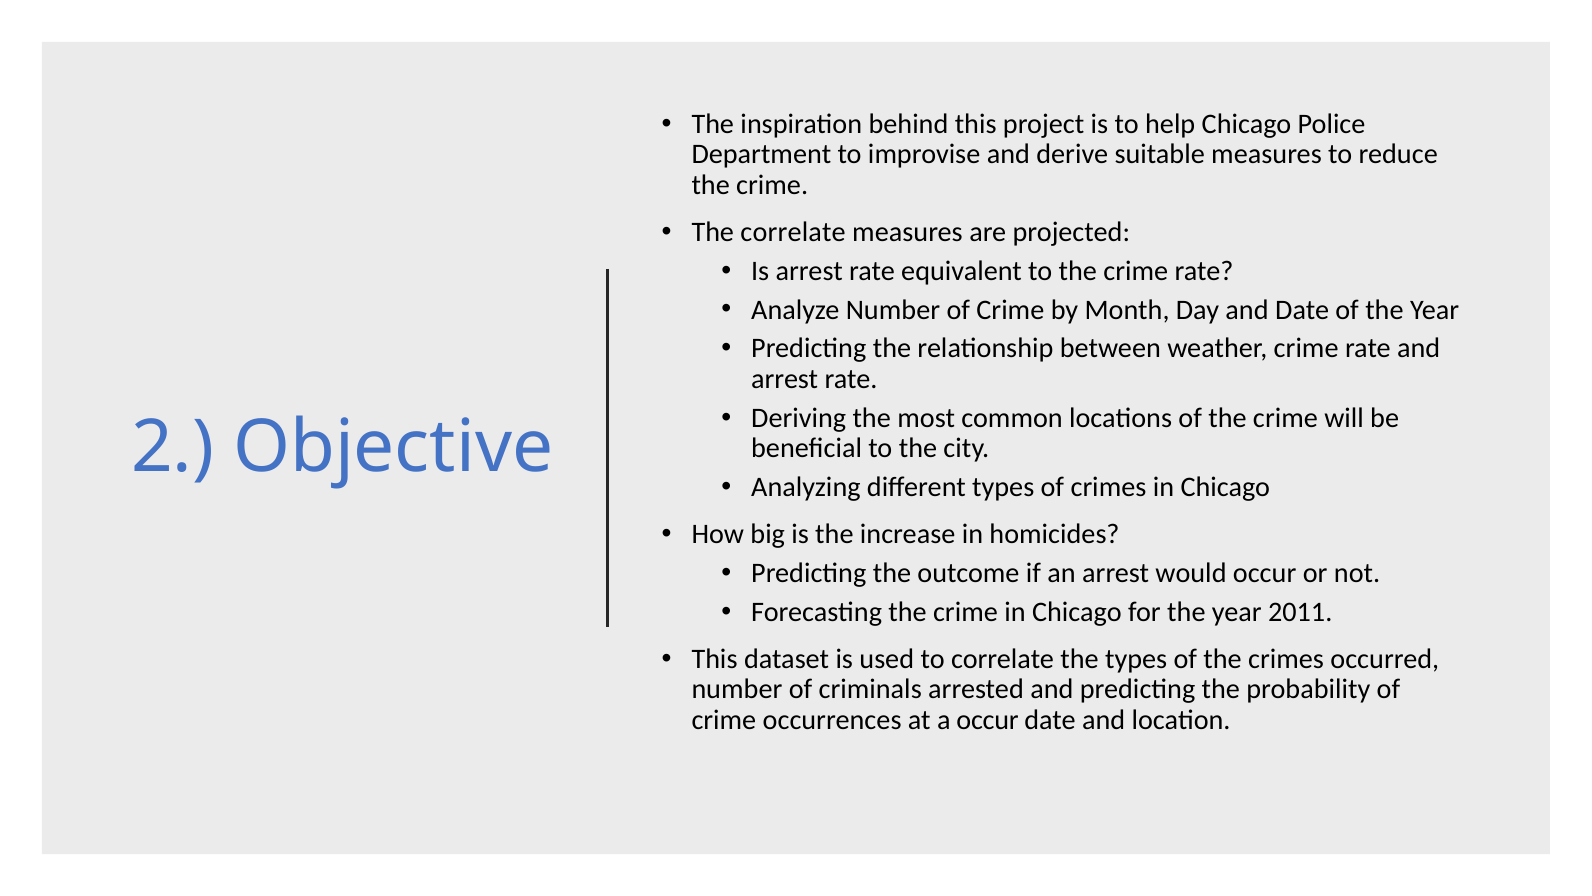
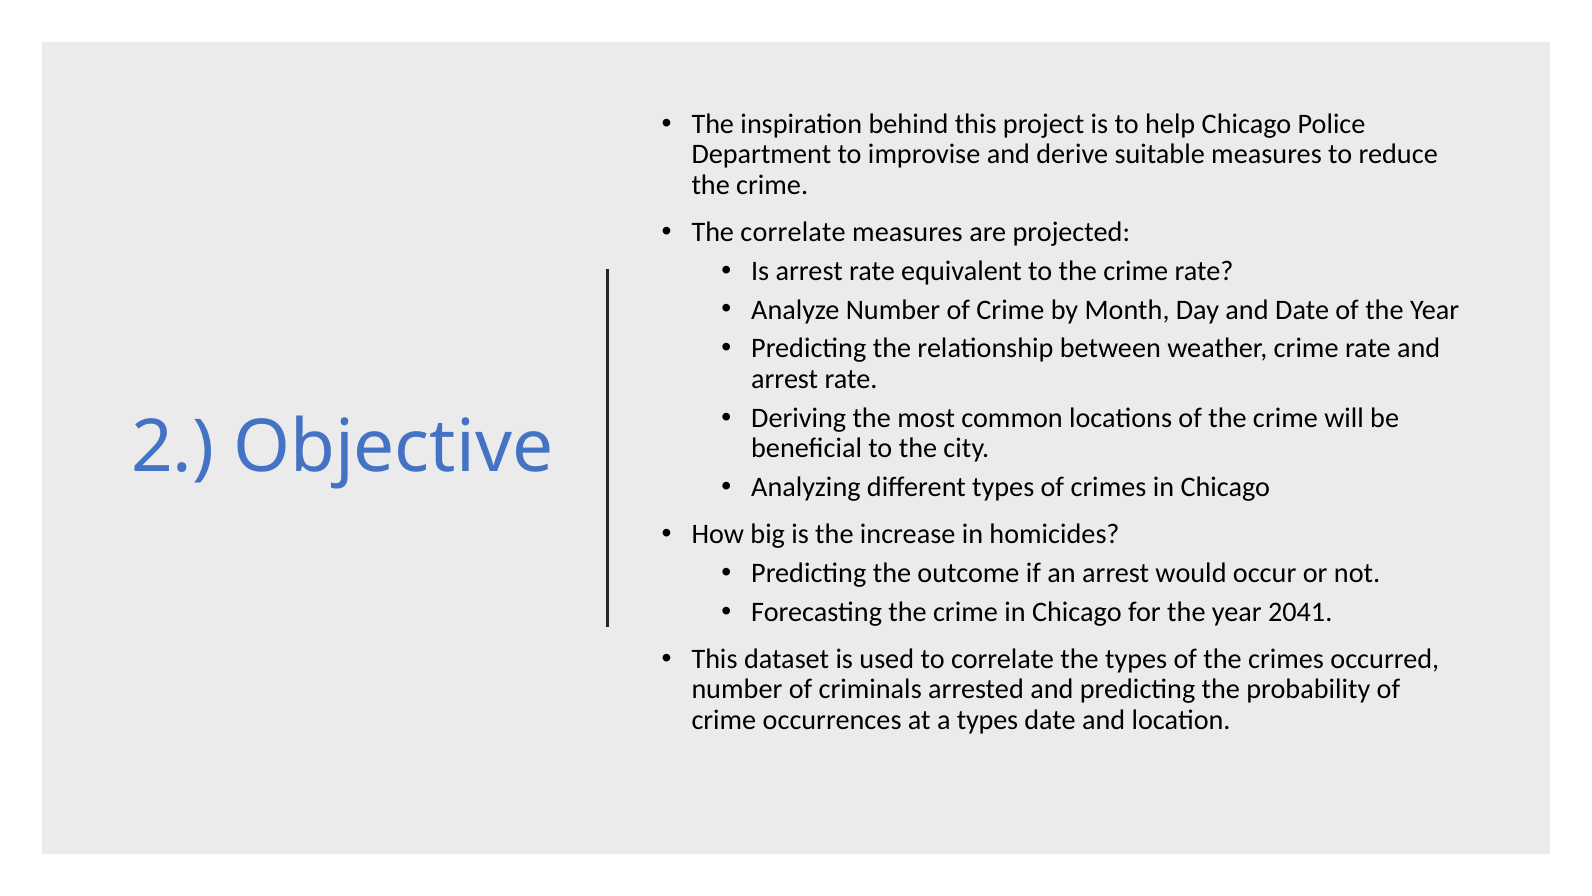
2011: 2011 -> 2041
a occur: occur -> types
